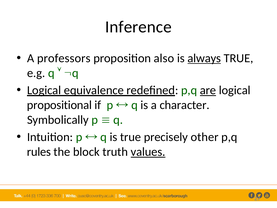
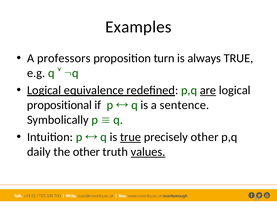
Inference: Inference -> Examples
also: also -> turn
always underline: present -> none
character: character -> sentence
true at (131, 137) underline: none -> present
rules: rules -> daily
the block: block -> other
